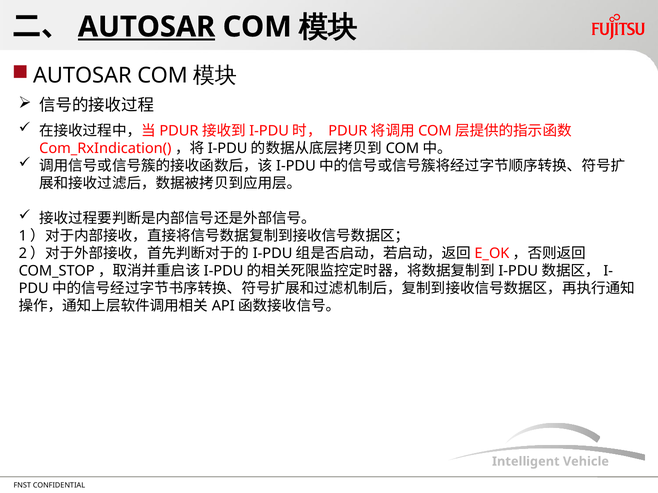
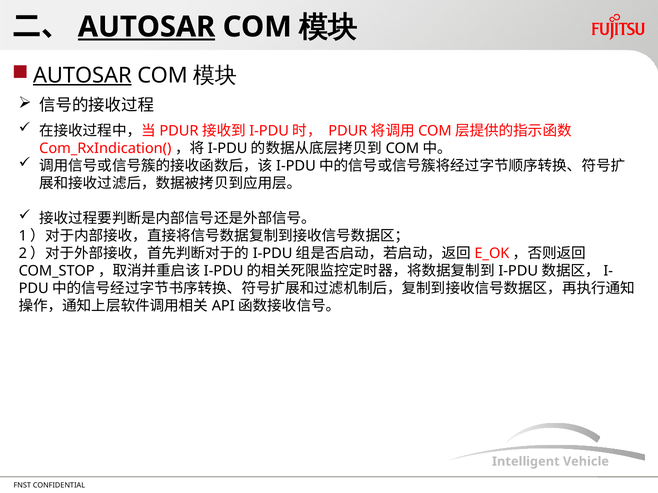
AUTOSAR at (82, 75) underline: none -> present
